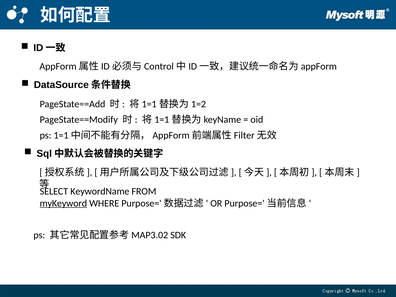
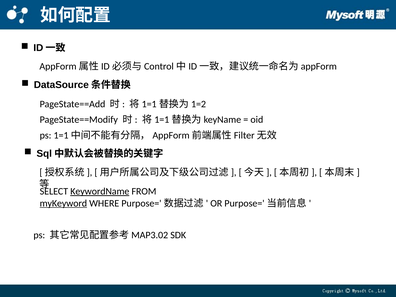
KeywordName underline: none -> present
